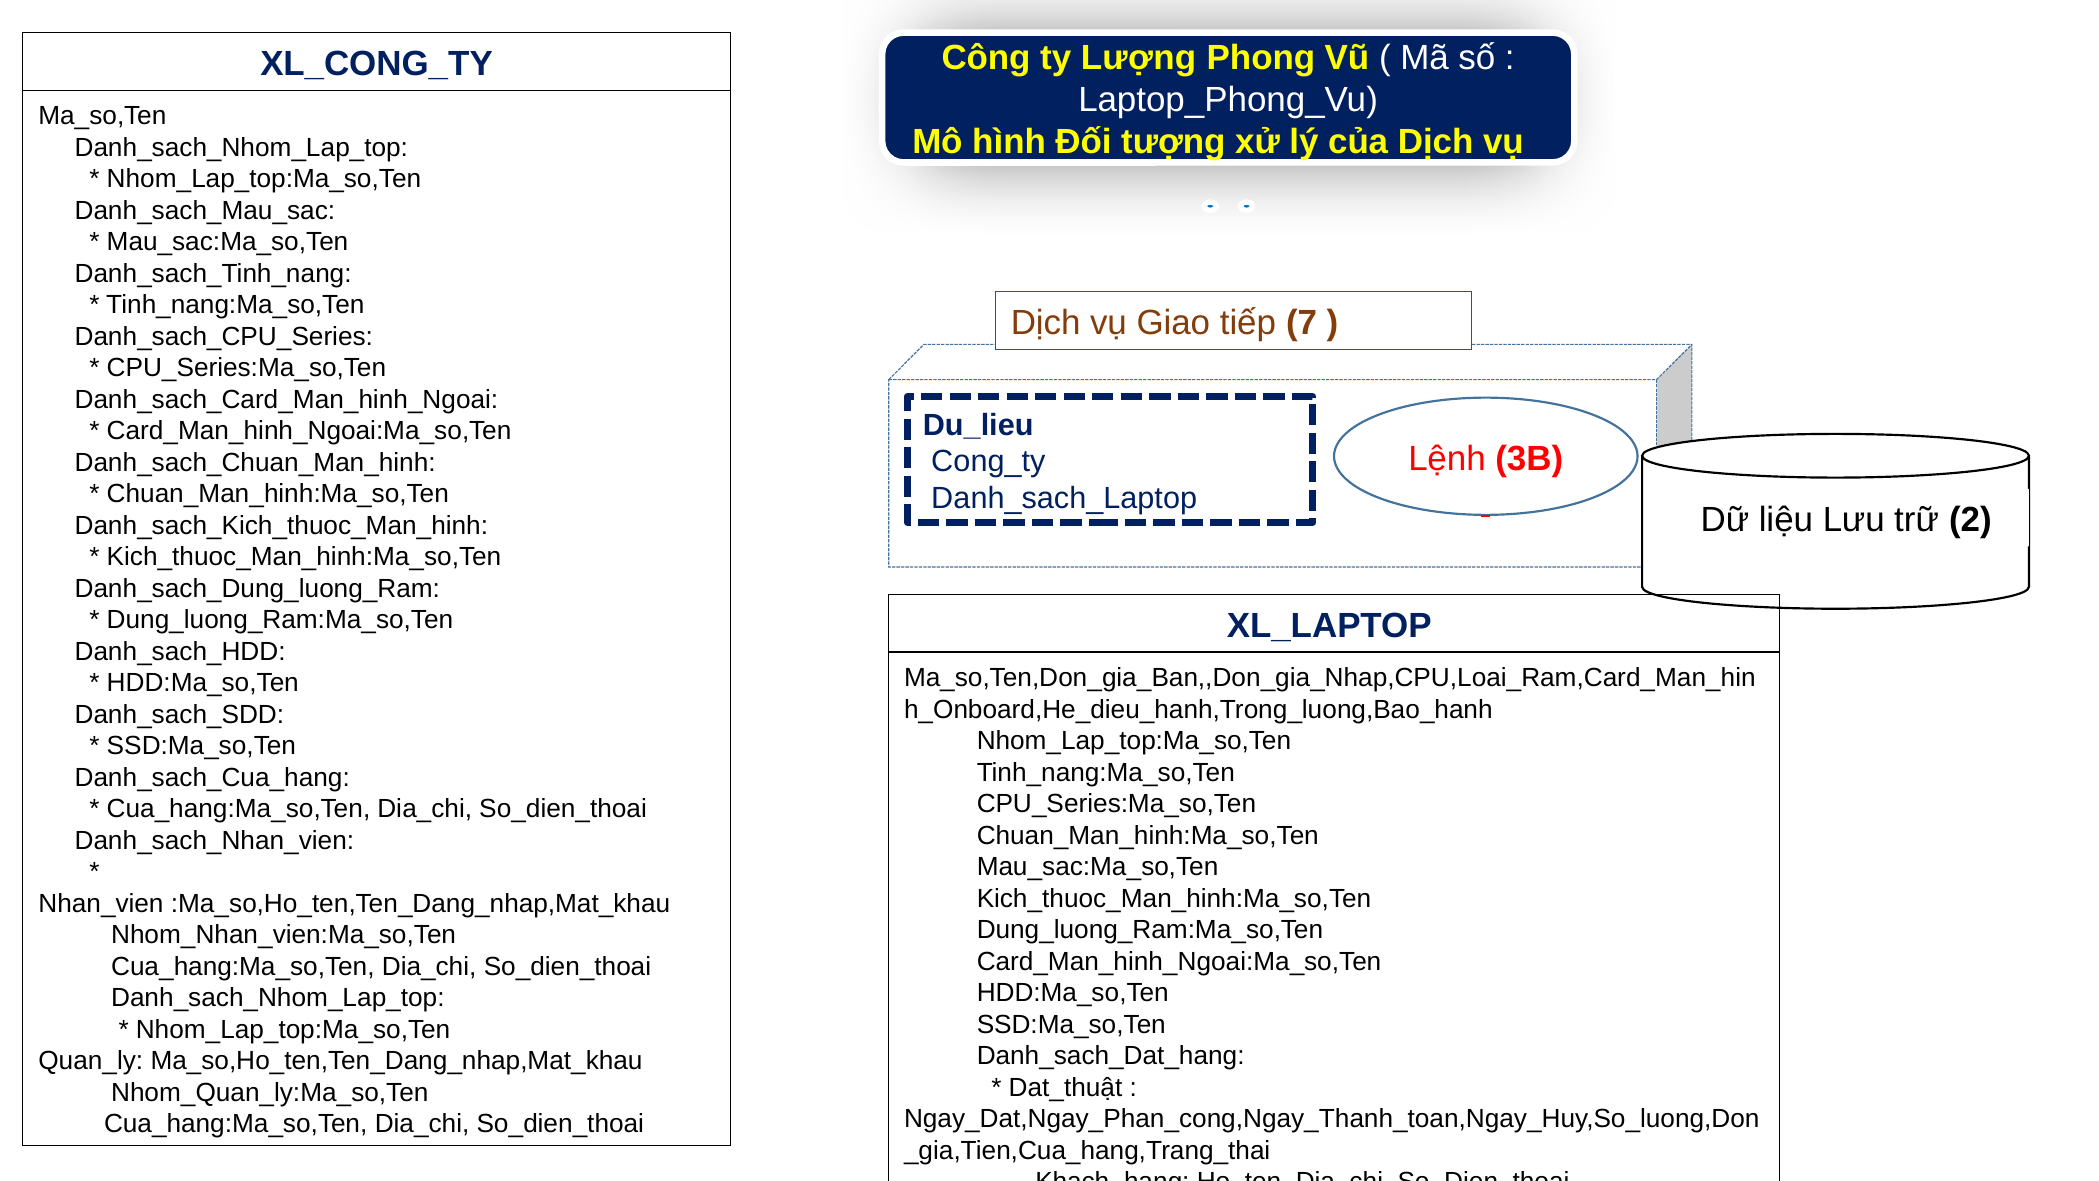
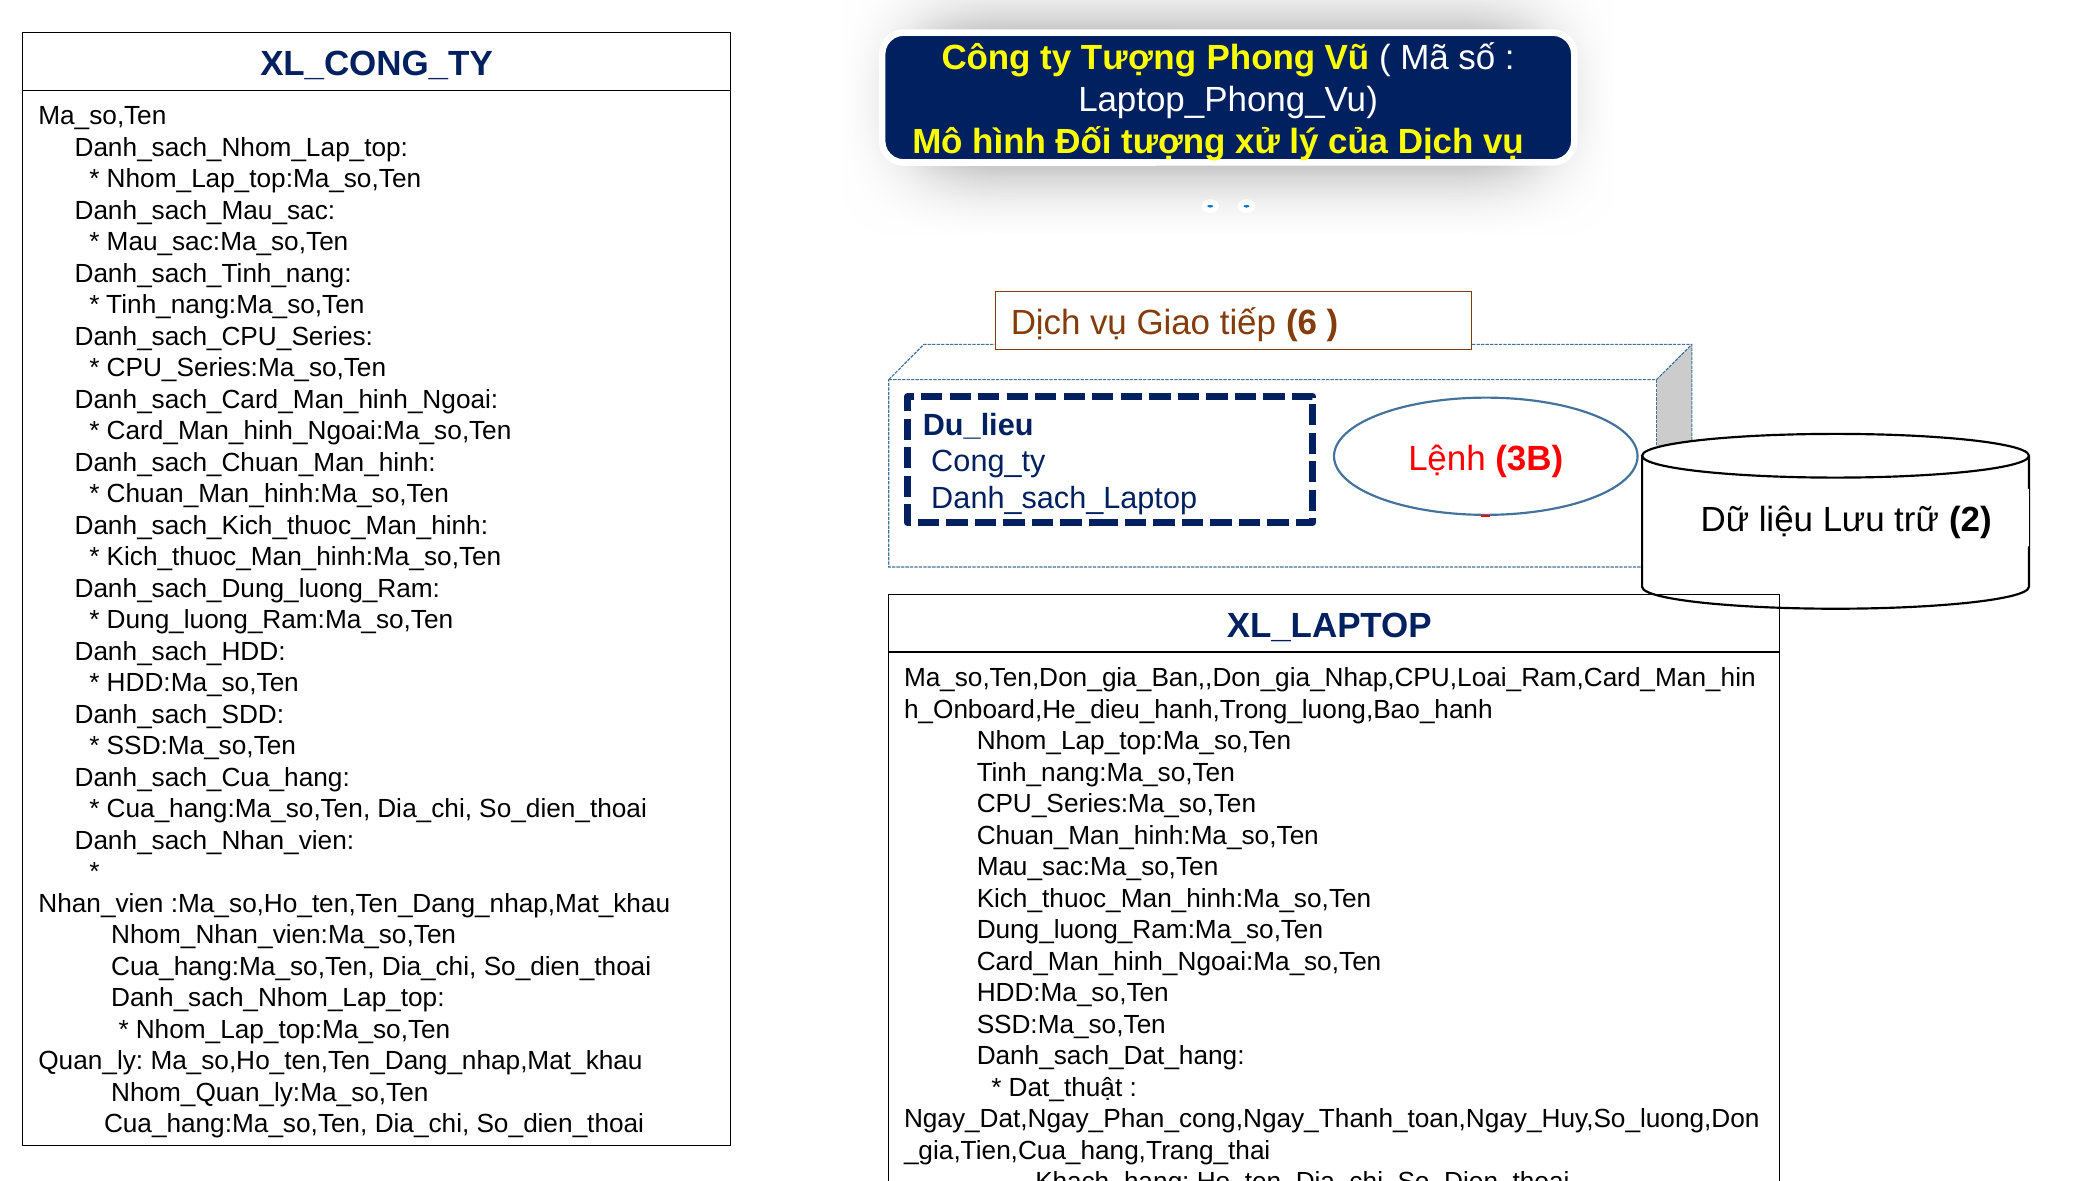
ty Lượng: Lượng -> Tượng
7: 7 -> 6
